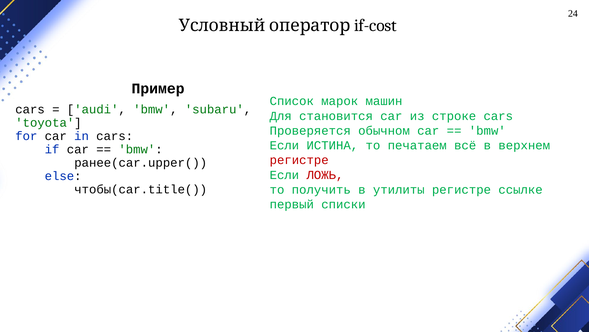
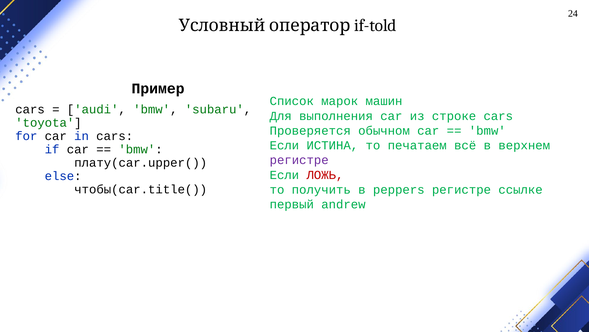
if-cost: if-cost -> if-told
становится: становится -> выполнения
регистре at (299, 160) colour: red -> purple
ранее(car.upper(: ранее(car.upper( -> плату(car.upper(
утилиты: утилиты -> peppers
списки: списки -> andrew
